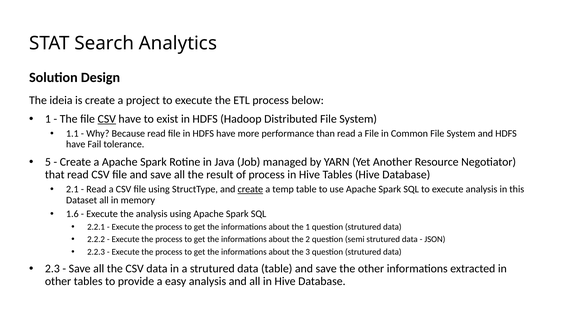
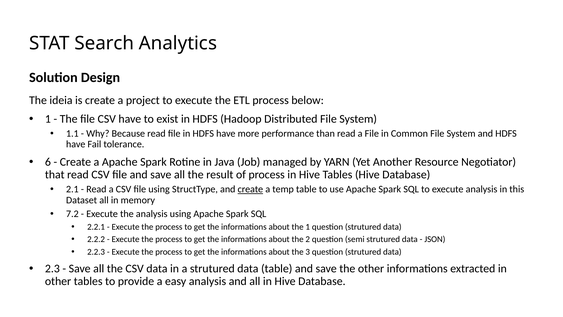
CSV at (107, 119) underline: present -> none
5: 5 -> 6
1.6: 1.6 -> 7.2
